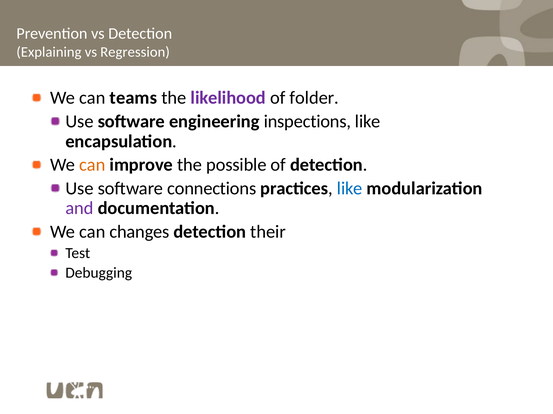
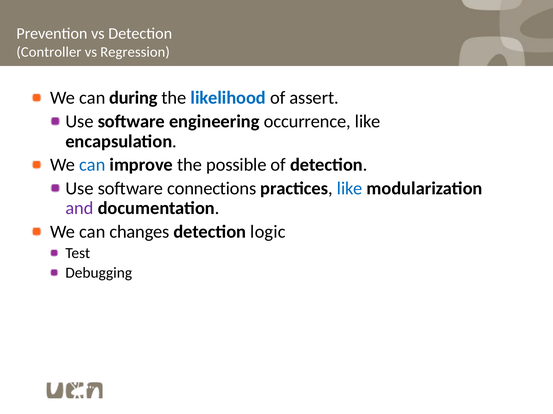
Explaining: Explaining -> Controller
teams: teams -> during
likelihood colour: purple -> blue
folder: folder -> assert
inspections: inspections -> occurrence
can at (92, 165) colour: orange -> blue
their: their -> logic
